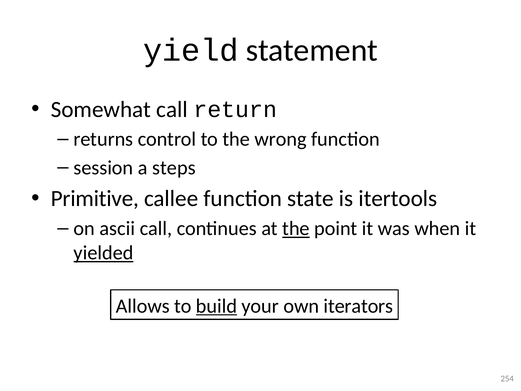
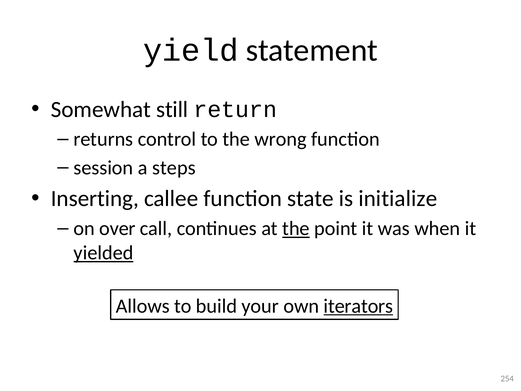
Somewhat call: call -> still
Primitive: Primitive -> Inserting
itertools: itertools -> initialize
ascii: ascii -> over
build underline: present -> none
iterators underline: none -> present
